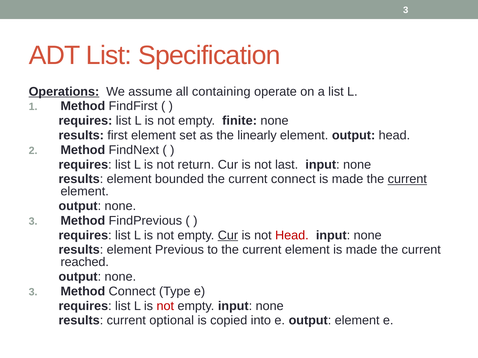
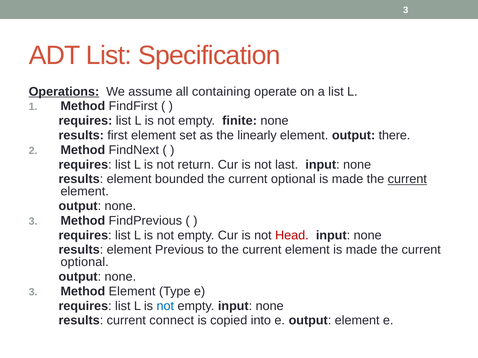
output head: head -> there
connect at (293, 179): connect -> optional
Cur at (228, 236) underline: present -> none
reached at (85, 262): reached -> optional
Method Connect: Connect -> Element
not at (165, 306) colour: red -> blue
optional: optional -> connect
